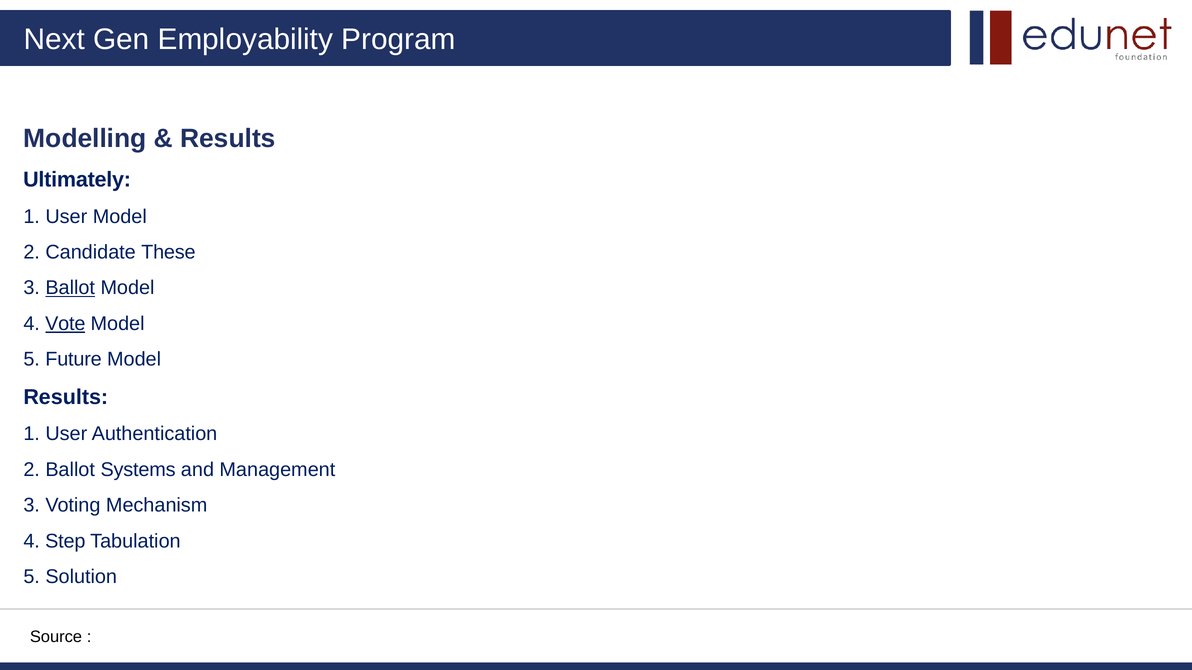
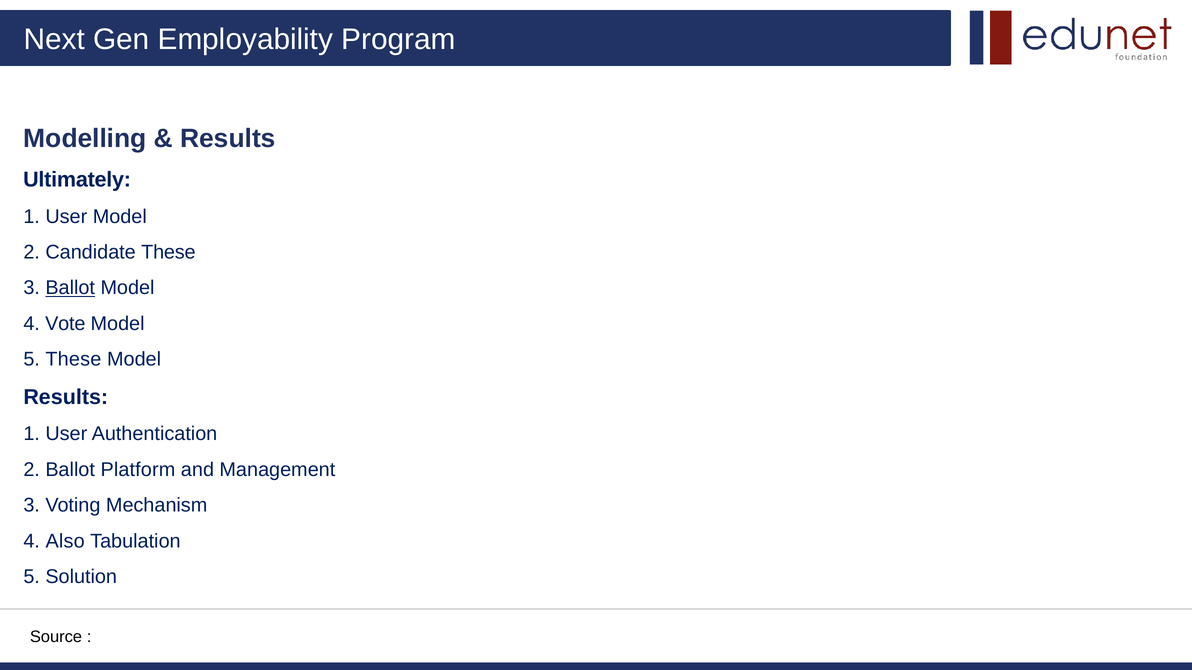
Vote underline: present -> none
5 Future: Future -> These
Systems: Systems -> Platform
Step: Step -> Also
